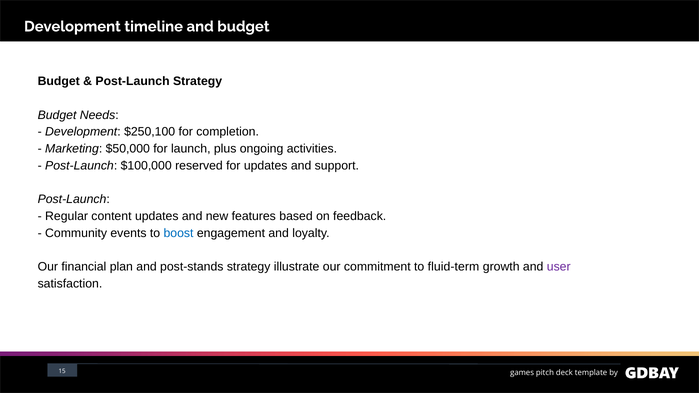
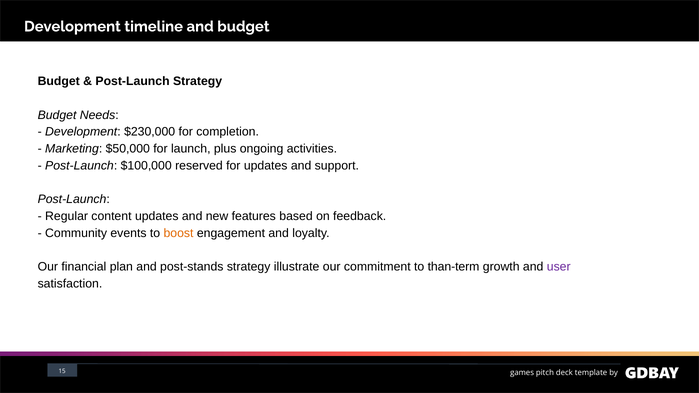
$250,100: $250,100 -> $230,000
boost colour: blue -> orange
fluid-term: fluid-term -> than-term
